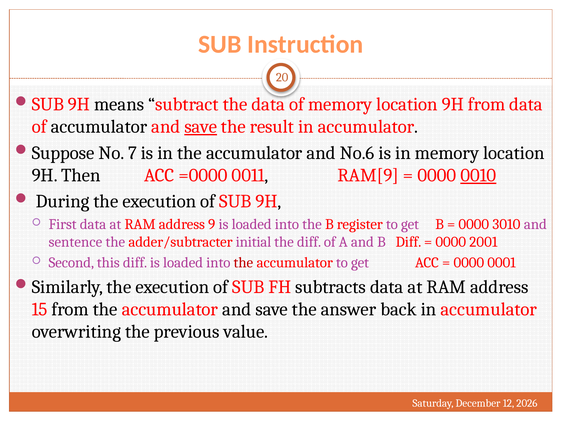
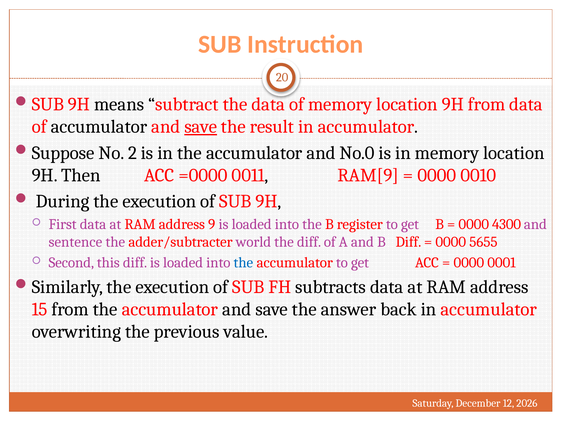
7: 7 -> 2
No.6: No.6 -> No.0
0010 underline: present -> none
3010: 3010 -> 4300
initial: initial -> world
2001: 2001 -> 5655
the at (243, 263) colour: red -> blue
